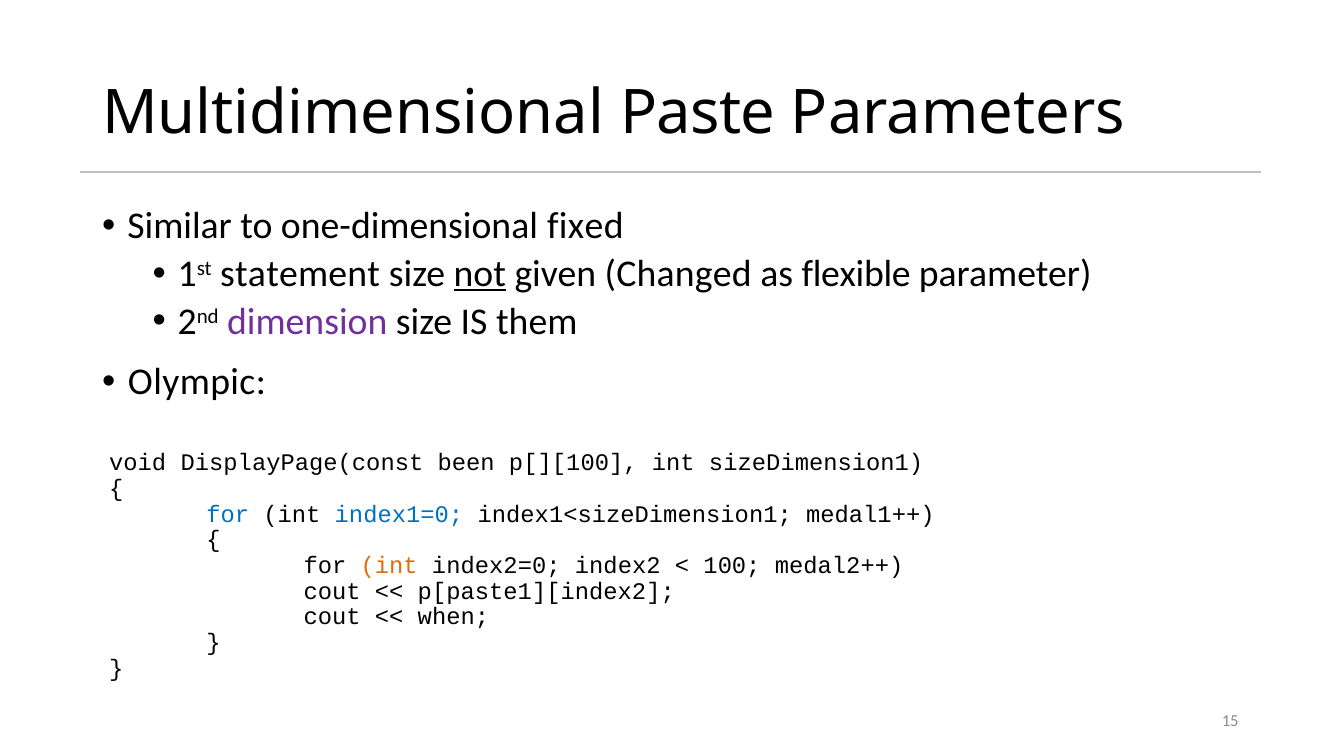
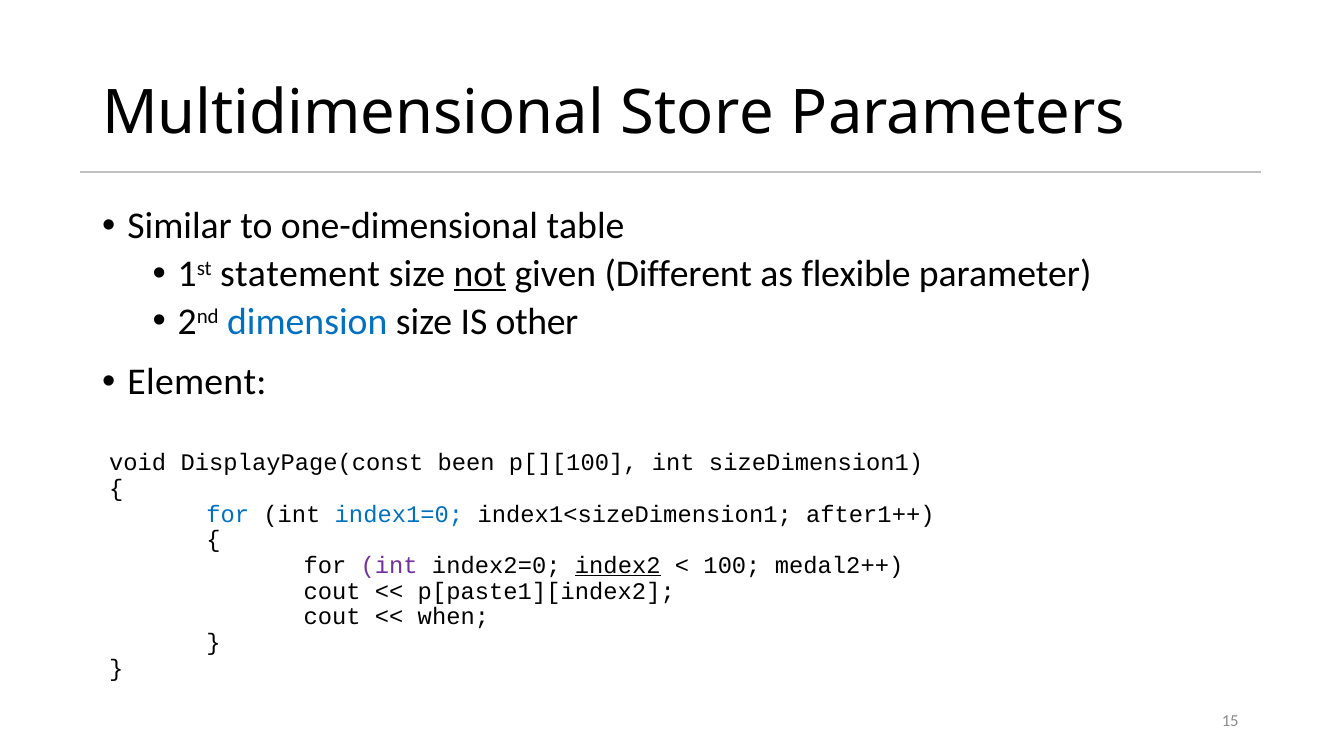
Paste: Paste -> Store
fixed: fixed -> table
Changed: Changed -> Different
dimension colour: purple -> blue
them: them -> other
Olympic: Olympic -> Element
medal1++: medal1++ -> after1++
int at (389, 565) colour: orange -> purple
index2 underline: none -> present
